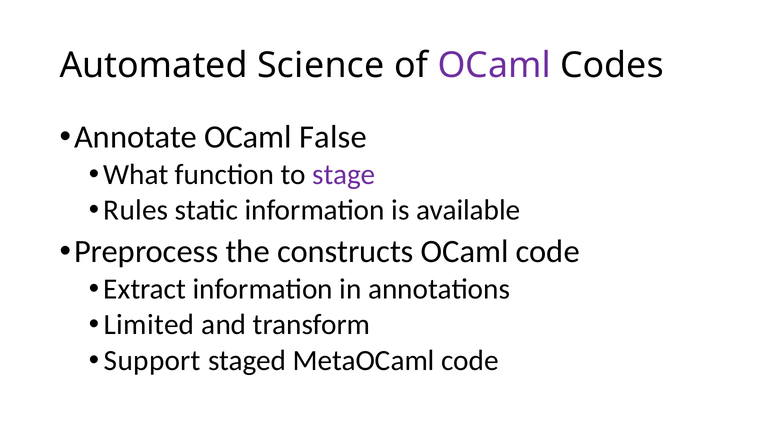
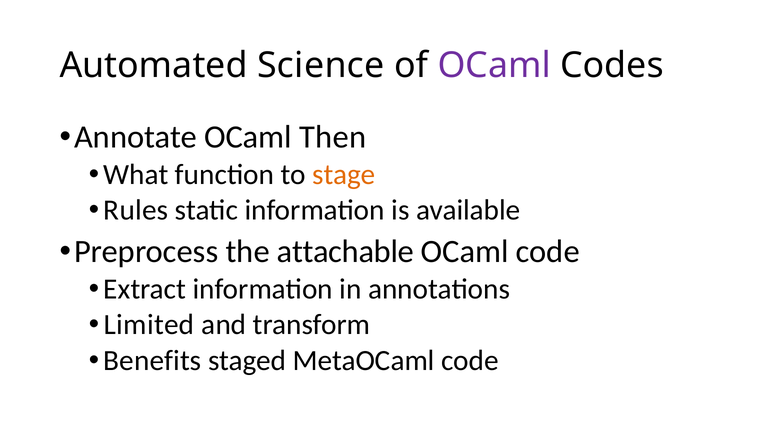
False: False -> Then
stage colour: purple -> orange
constructs: constructs -> attachable
Support: Support -> Benefits
